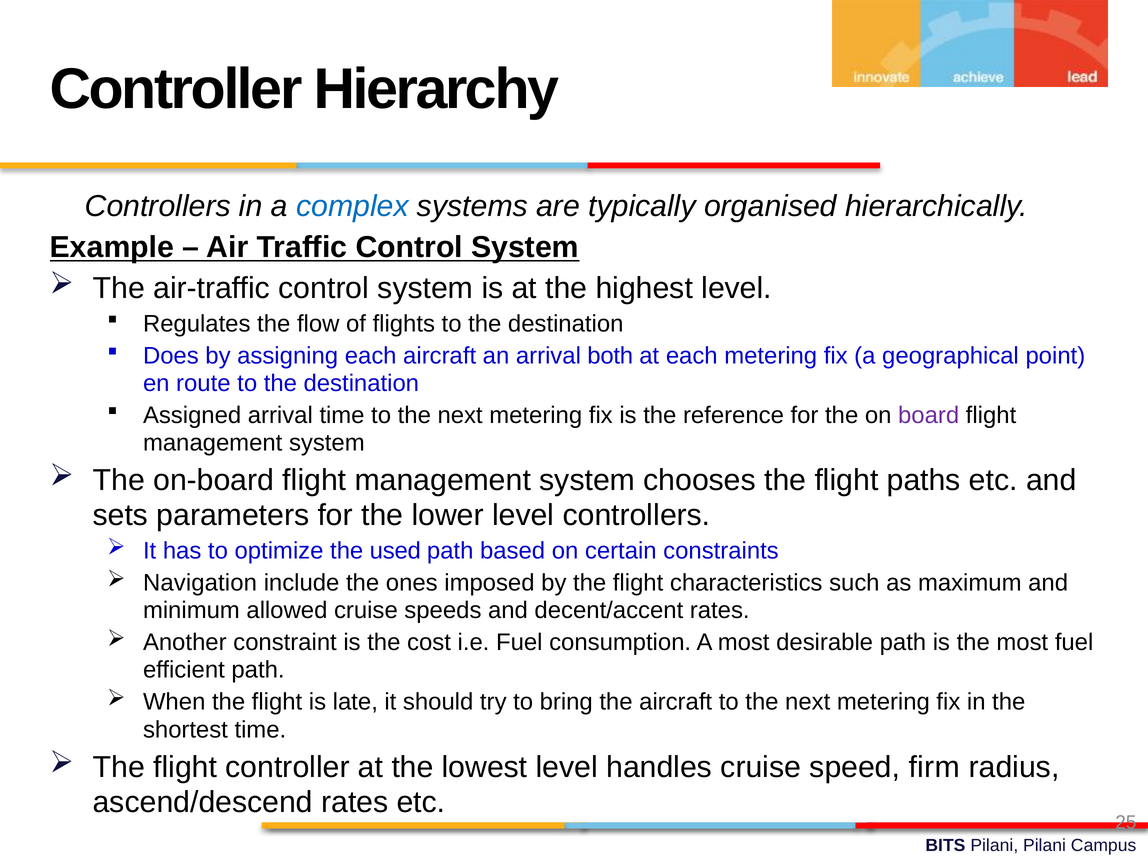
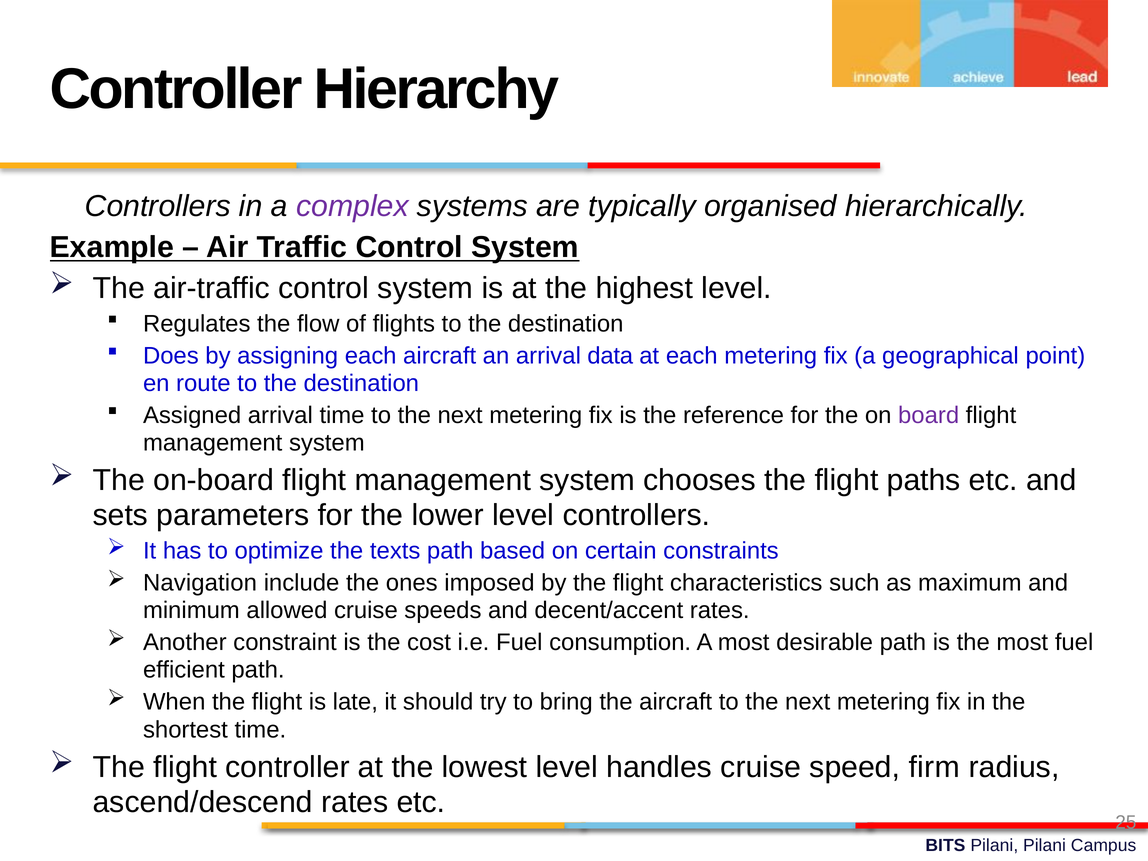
complex colour: blue -> purple
both: both -> data
used: used -> texts
